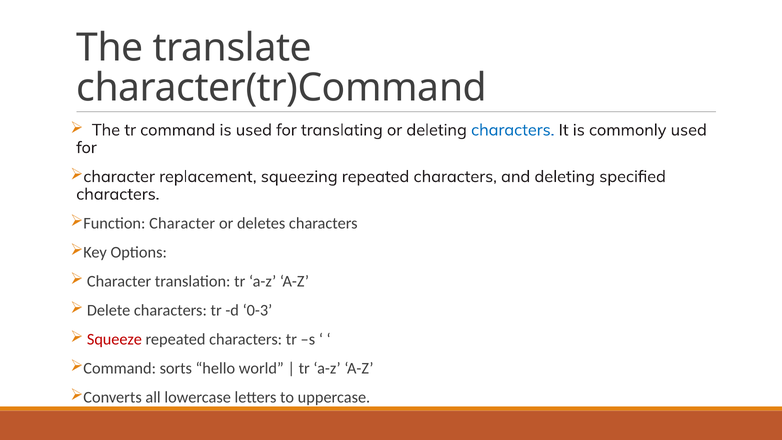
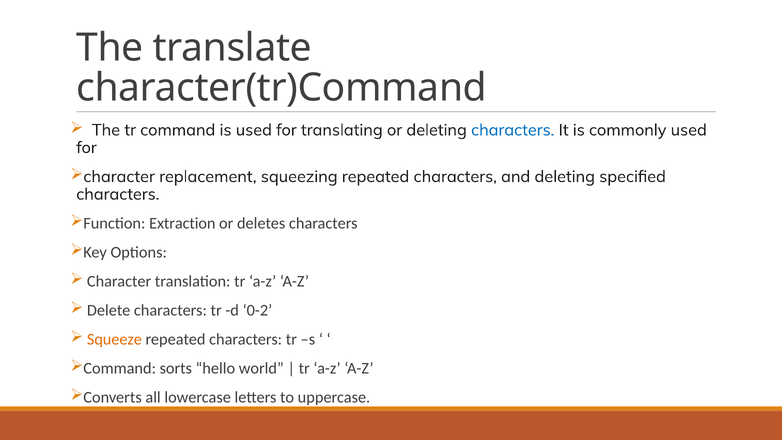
Function Character: Character -> Extraction
0-3: 0-3 -> 0-2
Squeeze colour: red -> orange
